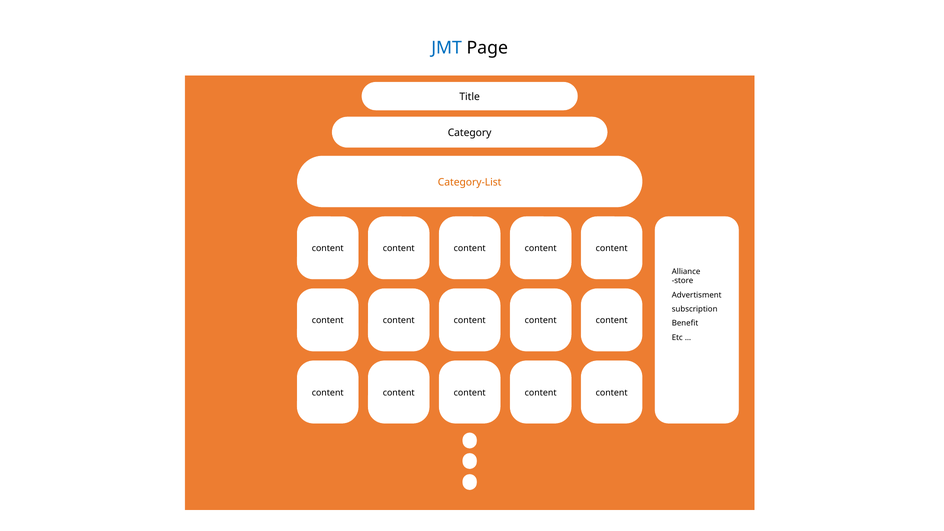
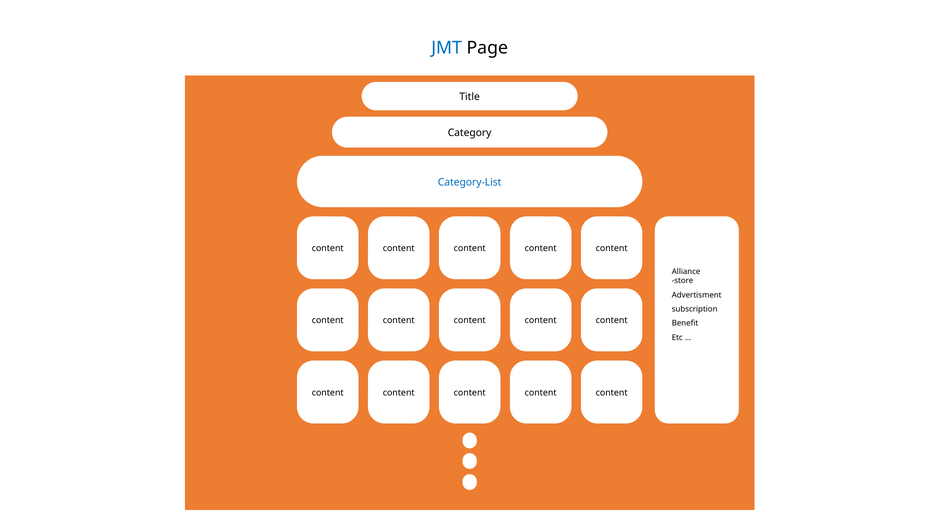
Category-List colour: orange -> blue
